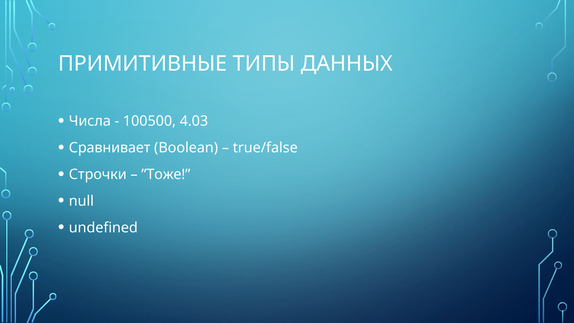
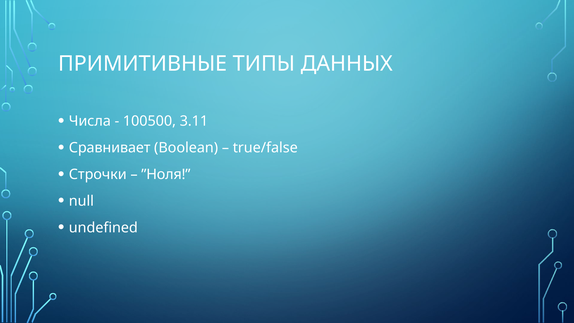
4.03: 4.03 -> 3.11
”Тоже: ”Тоже -> ”Ноля
